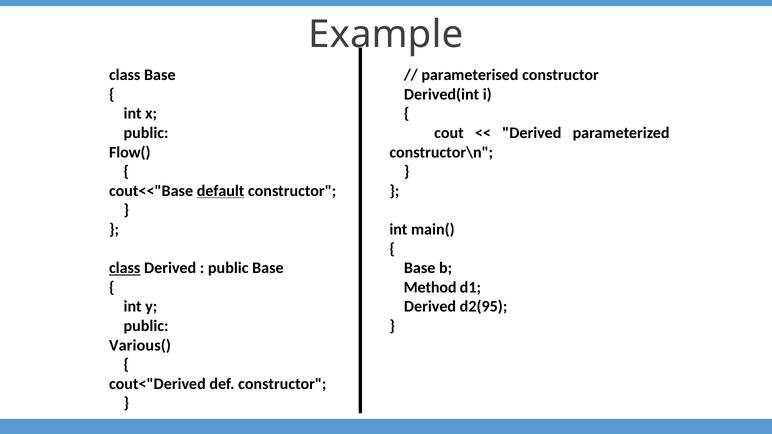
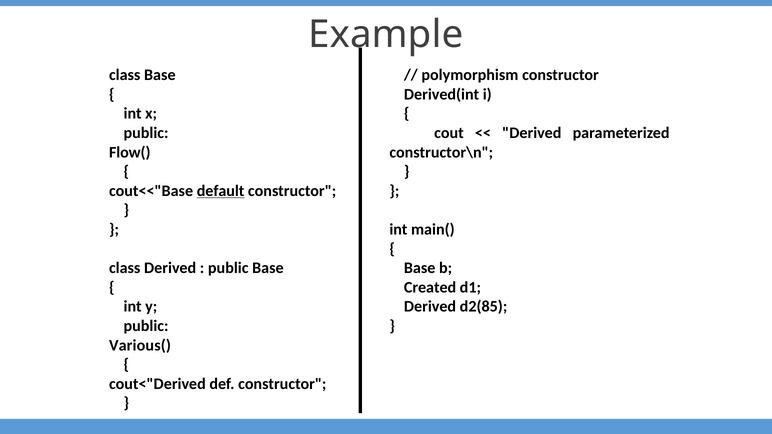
parameterised: parameterised -> polymorphism
class at (125, 268) underline: present -> none
Method: Method -> Created
d2(95: d2(95 -> d2(85
